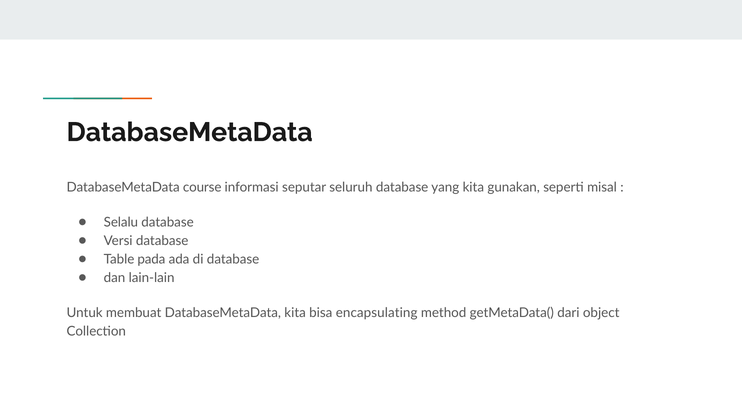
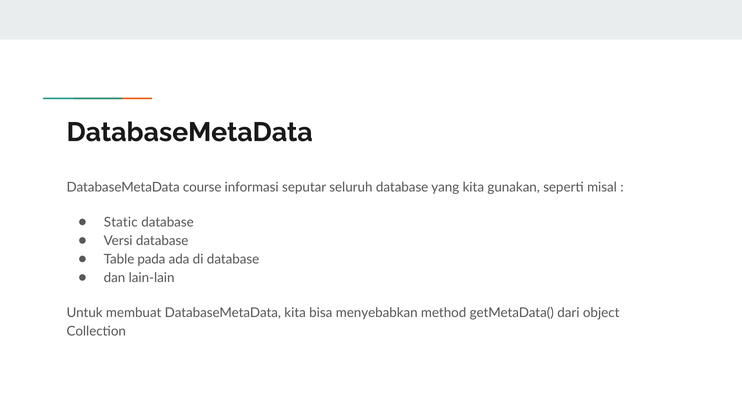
Selalu: Selalu -> Static
encapsulating: encapsulating -> menyebabkan
